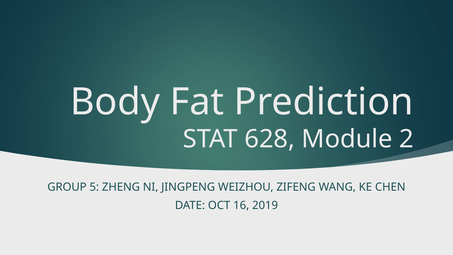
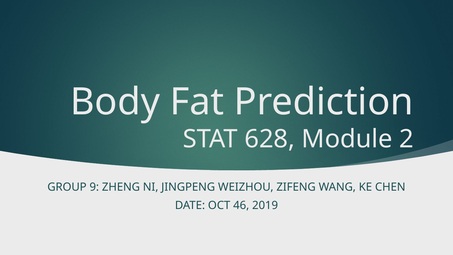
5: 5 -> 9
16: 16 -> 46
